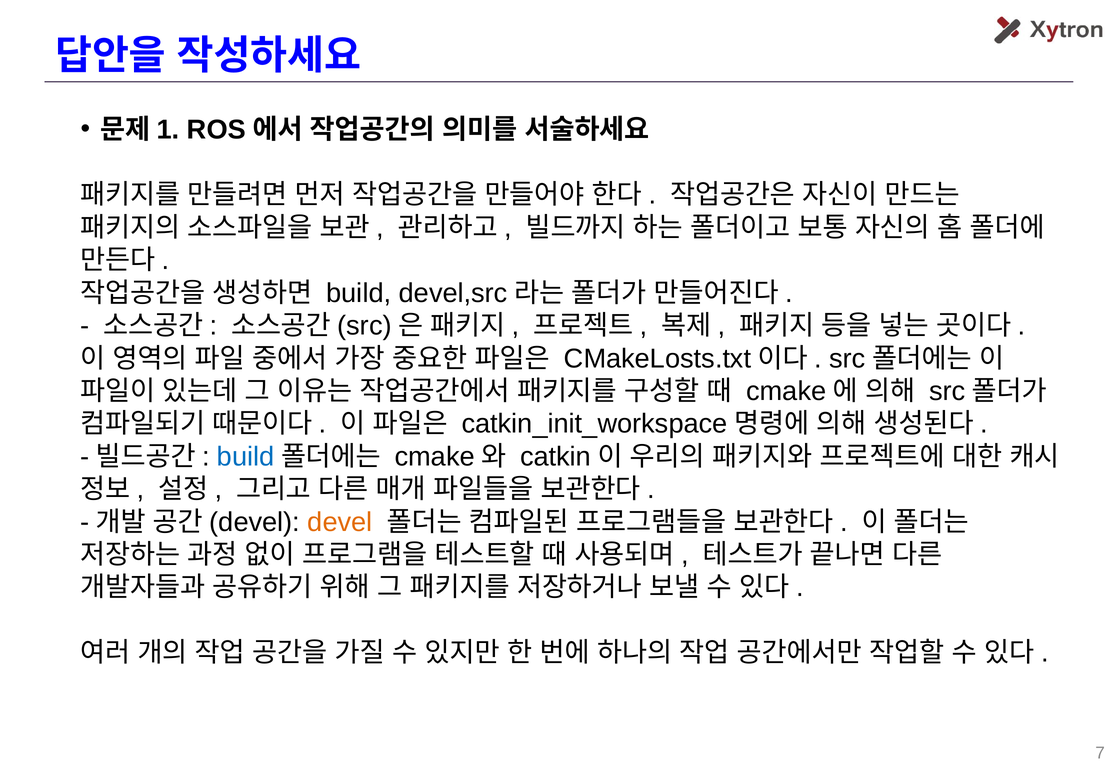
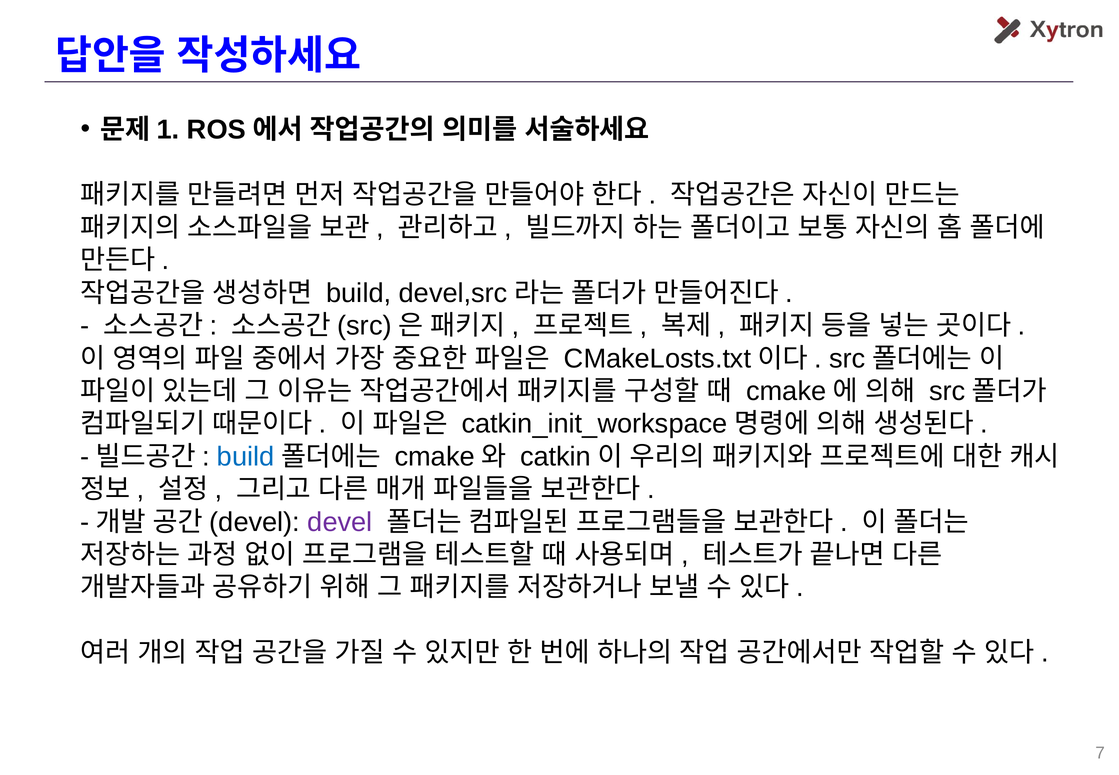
devel colour: orange -> purple
